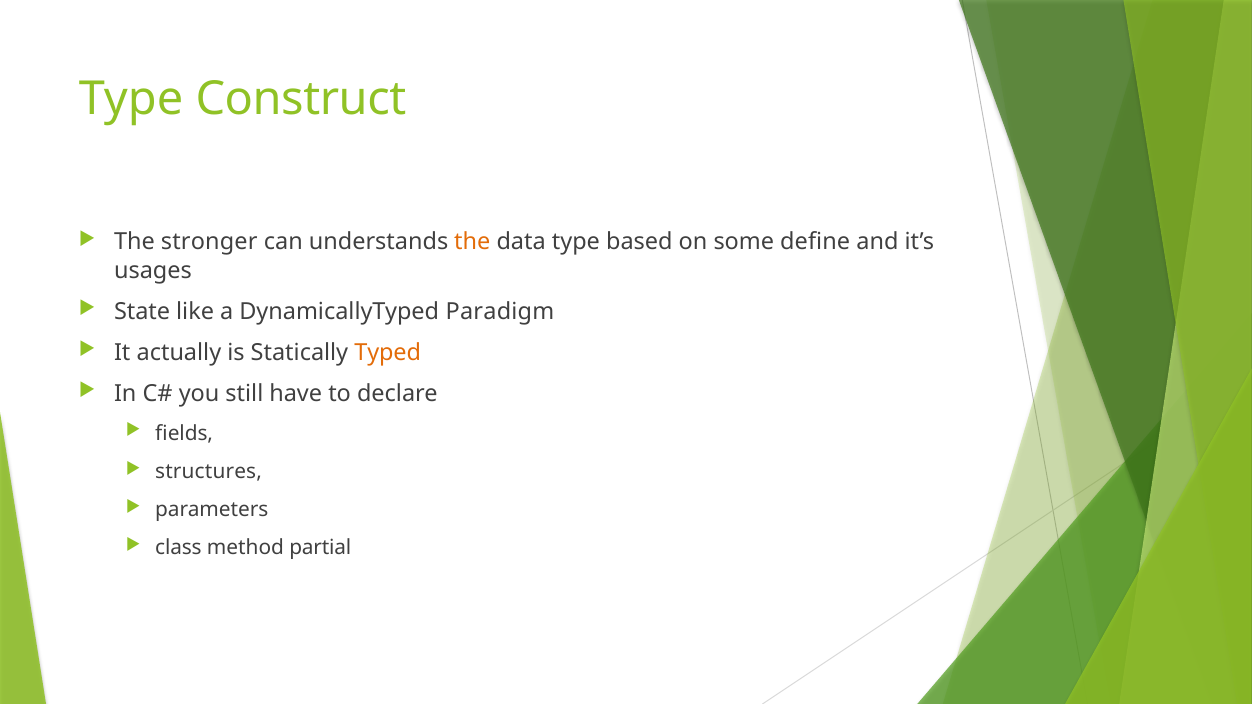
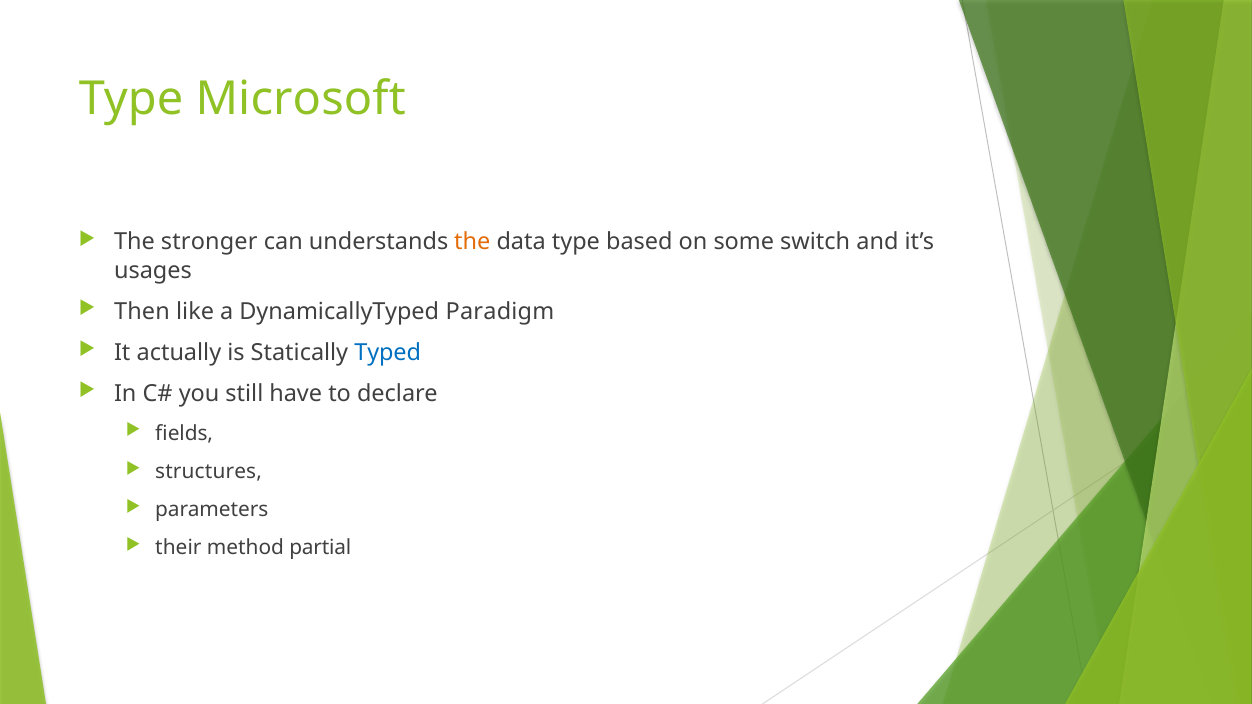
Construct: Construct -> Microsoft
define: define -> switch
State: State -> Then
Typed colour: orange -> blue
class: class -> their
